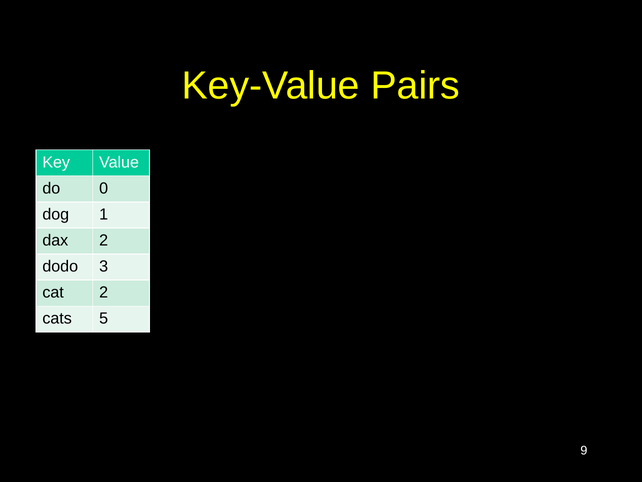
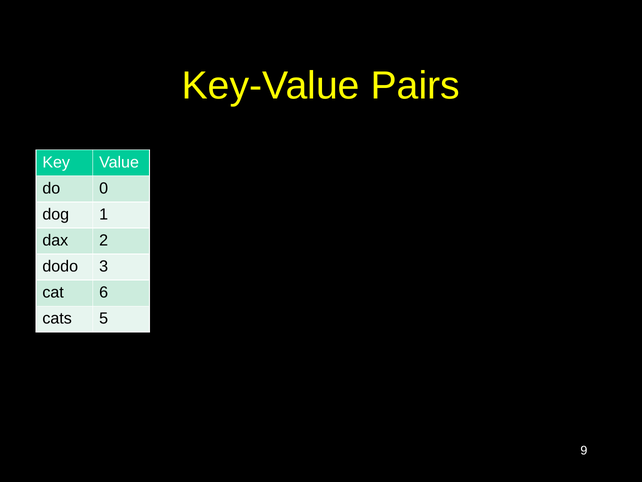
cat 2: 2 -> 6
